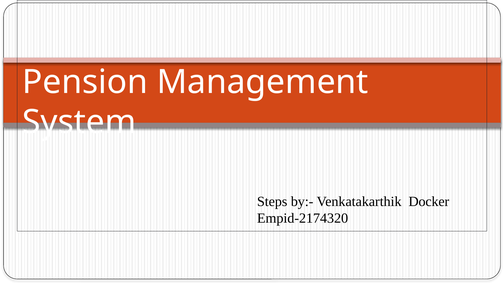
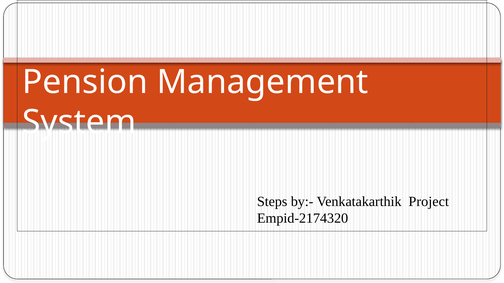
Docker: Docker -> Project
